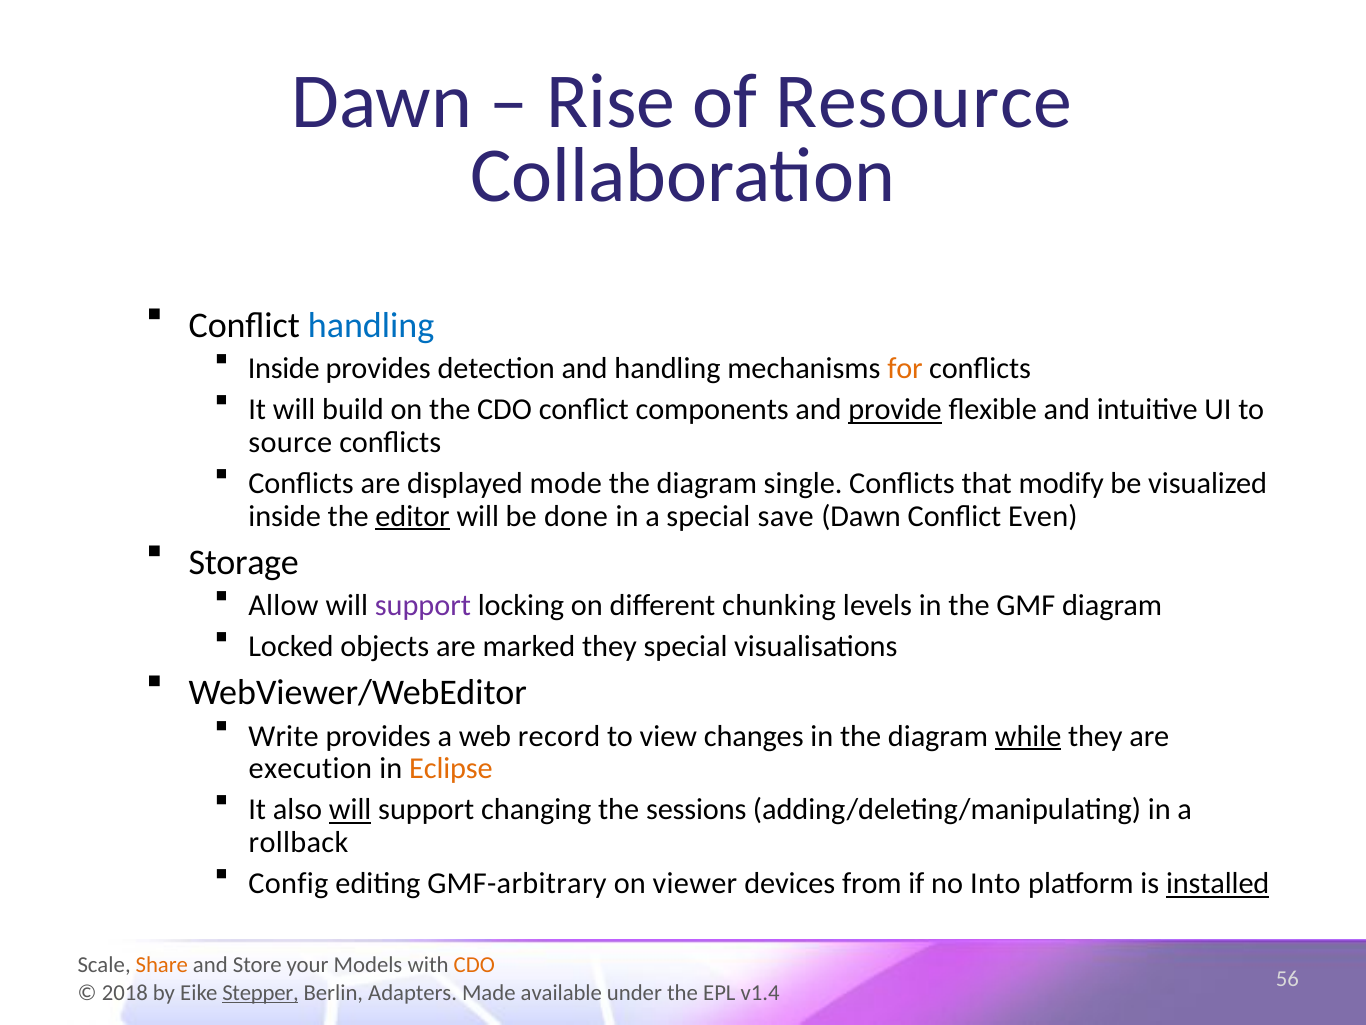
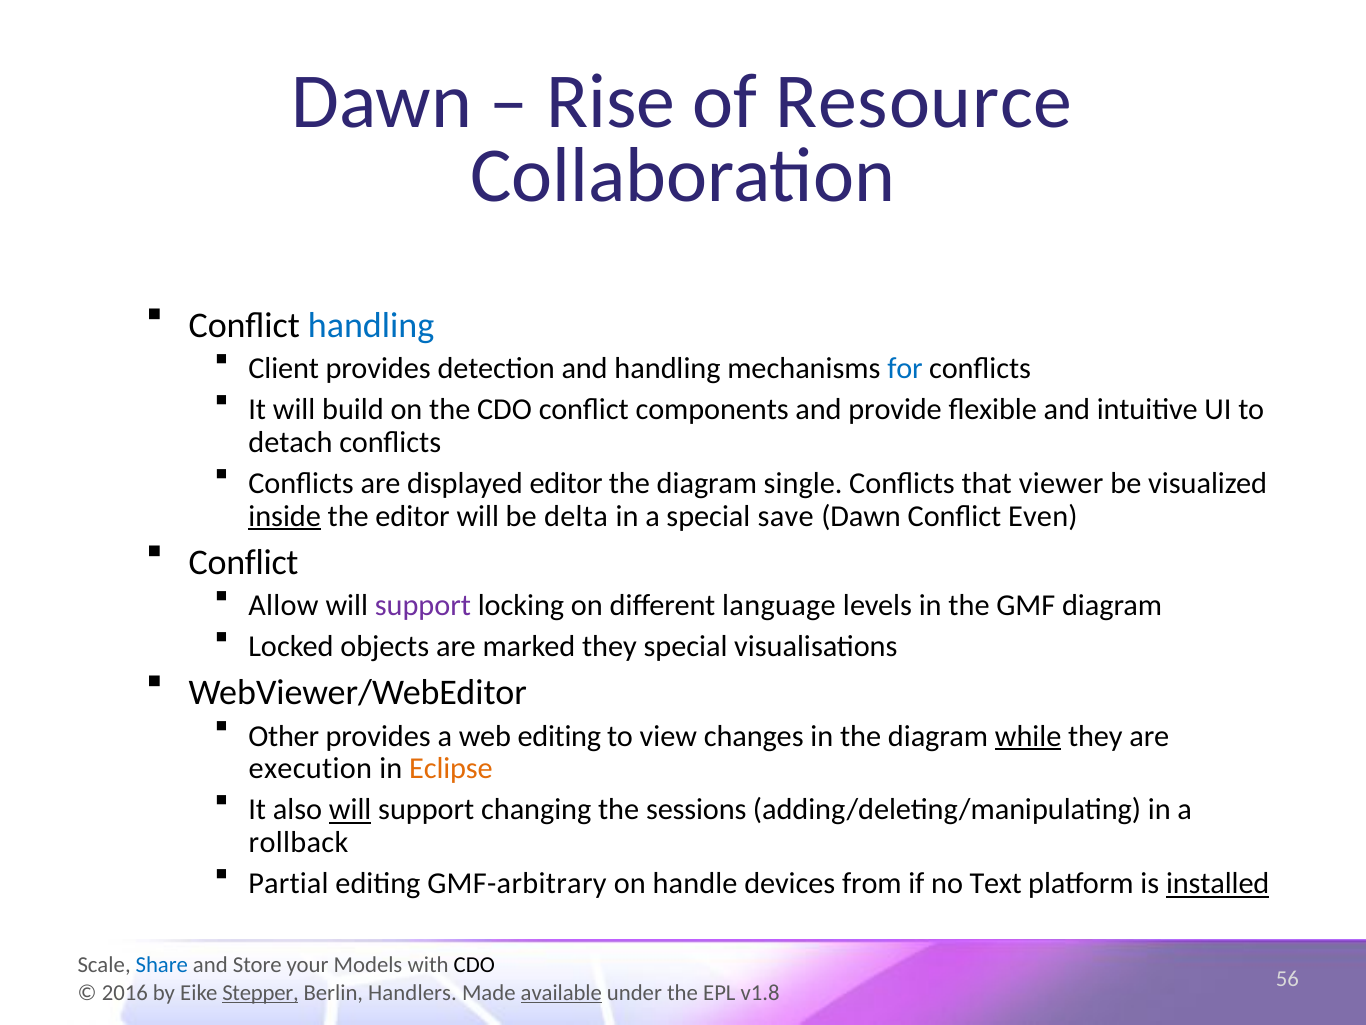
Inside at (284, 369): Inside -> Client
for colour: orange -> blue
provide underline: present -> none
source: source -> detach
displayed mode: mode -> editor
modify: modify -> viewer
inside at (285, 516) underline: none -> present
editor at (413, 516) underline: present -> none
done: done -> delta
Storage at (244, 562): Storage -> Conflict
chunking: chunking -> language
Write: Write -> Other
web record: record -> editing
Config: Config -> Partial
viewer: viewer -> handle
Into: Into -> Text
Share colour: orange -> blue
CDO at (474, 965) colour: orange -> black
2018: 2018 -> 2016
Adapters: Adapters -> Handlers
available underline: none -> present
v1.4: v1.4 -> v1.8
